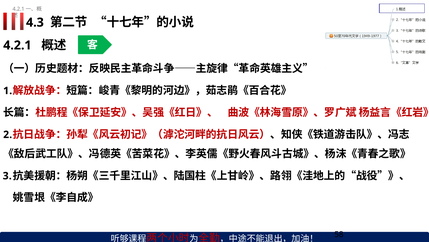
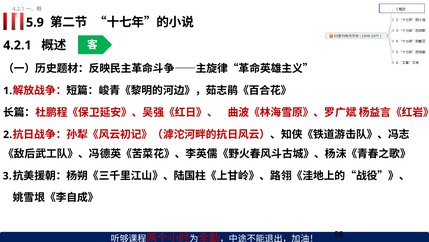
4.3: 4.3 -> 5.9
